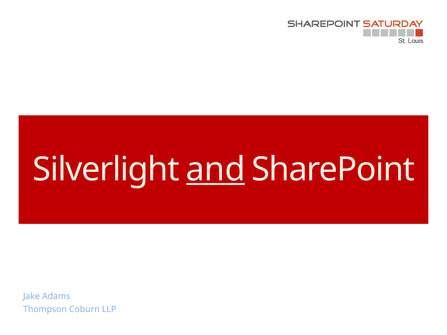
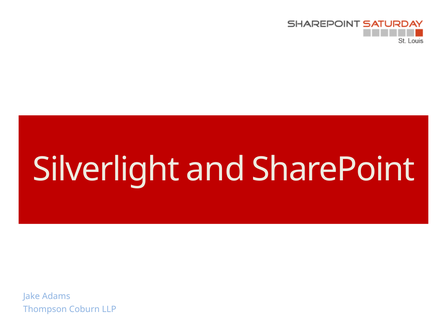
and underline: present -> none
